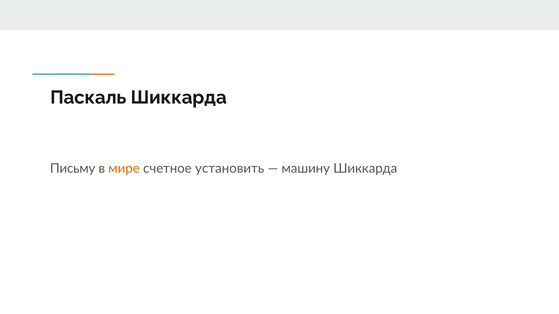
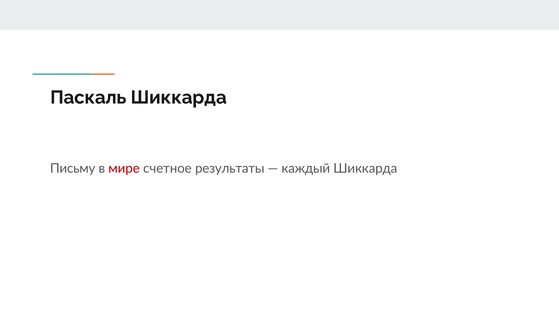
мире colour: orange -> red
установить: установить -> результаты
машину: машину -> каждый
